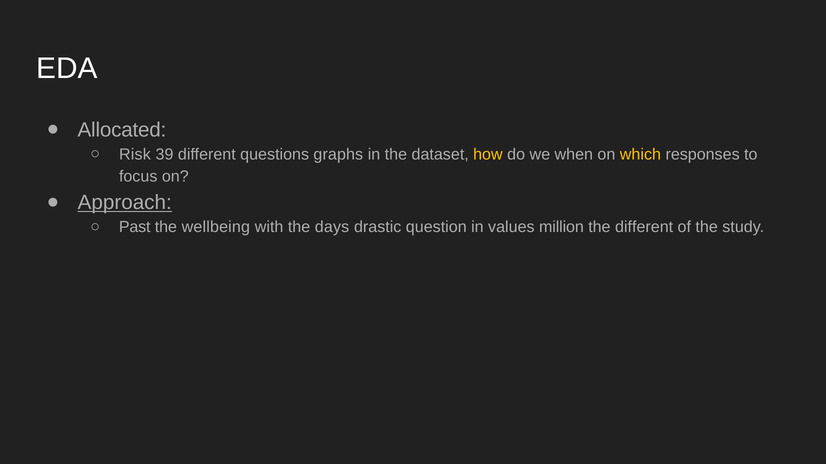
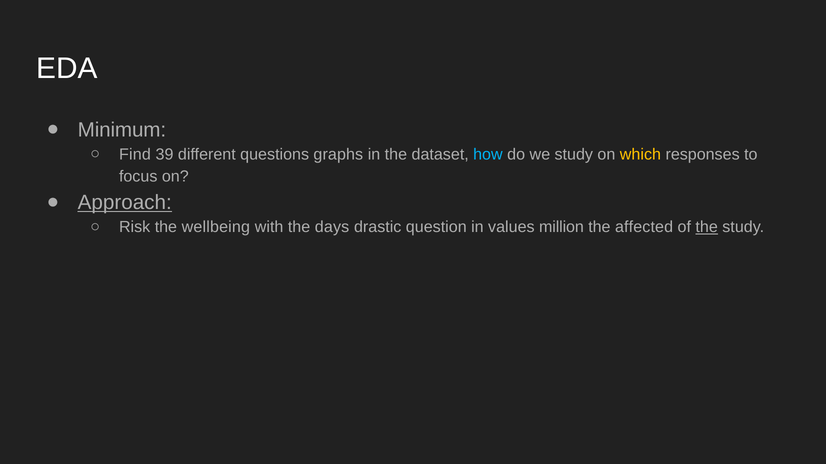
Allocated: Allocated -> Minimum
Risk: Risk -> Find
how colour: yellow -> light blue
we when: when -> study
Past: Past -> Risk
the different: different -> affected
the at (707, 227) underline: none -> present
